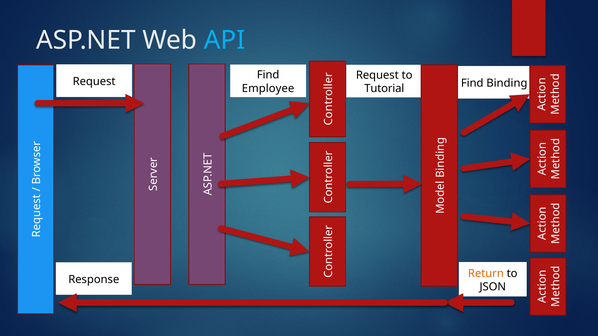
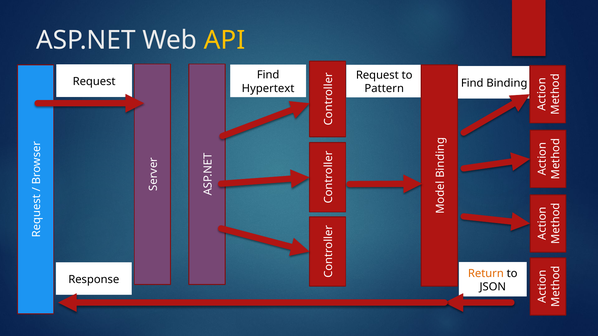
API colour: light blue -> yellow
Employee: Employee -> Hypertext
Tutorial: Tutorial -> Pattern
